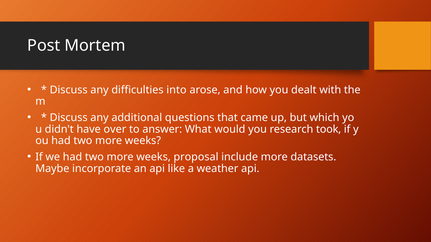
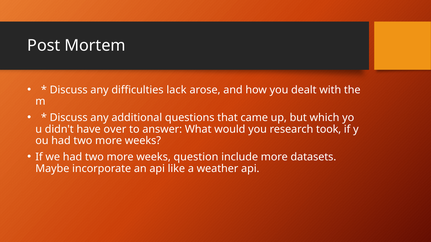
into: into -> lack
proposal: proposal -> question
